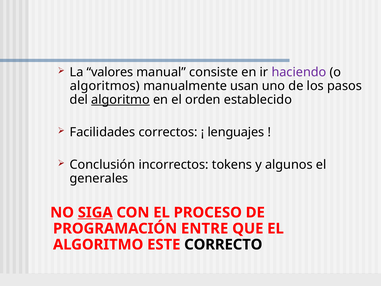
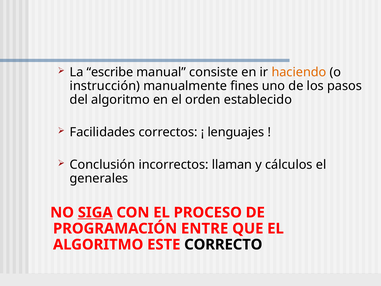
valores: valores -> escribe
haciendo colour: purple -> orange
algoritmos: algoritmos -> instrucción
usan: usan -> fines
algoritmo at (120, 100) underline: present -> none
tokens: tokens -> llaman
algunos: algunos -> cálculos
